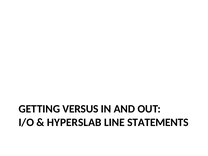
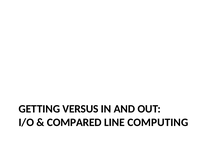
HYPERSLAB: HYPERSLAB -> COMPARED
STATEMENTS: STATEMENTS -> COMPUTING
